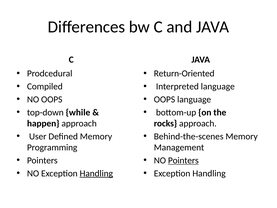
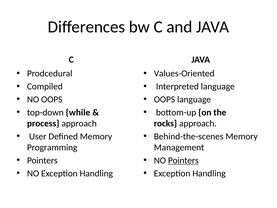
Return-Oriented: Return-Oriented -> Values-Oriented
happen: happen -> process
Handling at (96, 173) underline: present -> none
